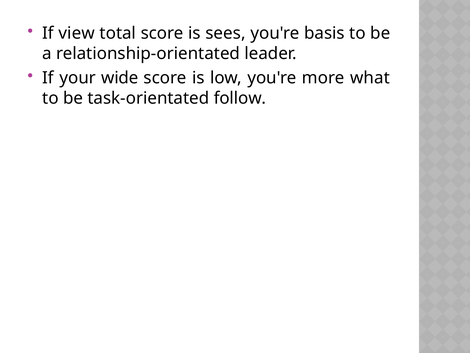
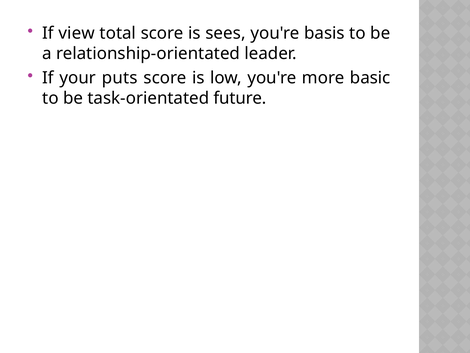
wide: wide -> puts
what: what -> basic
follow: follow -> future
